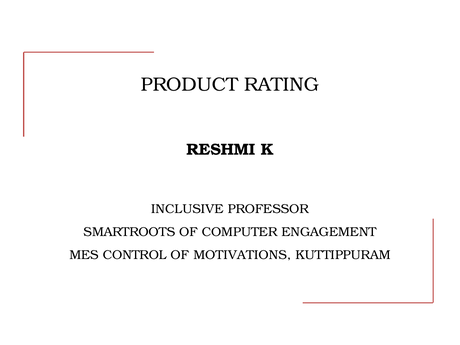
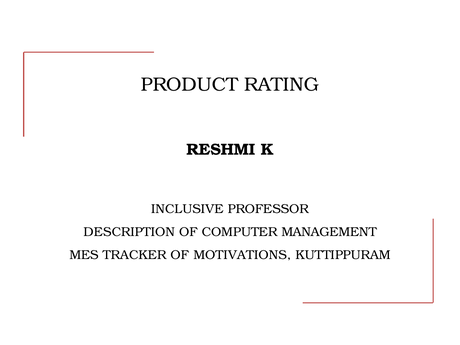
SMARTROOTS: SMARTROOTS -> DESCRIPTION
ENGAGEMENT: ENGAGEMENT -> MANAGEMENT
CONTROL: CONTROL -> TRACKER
